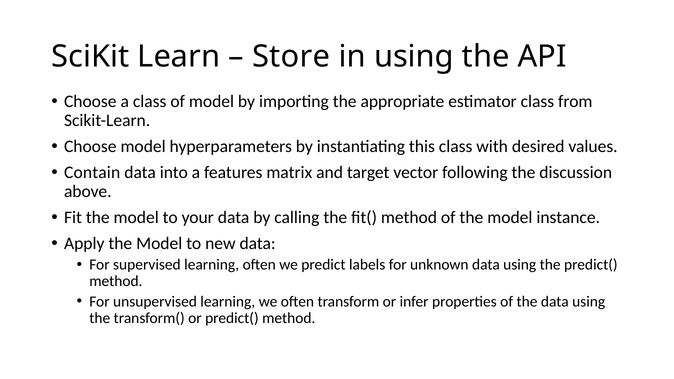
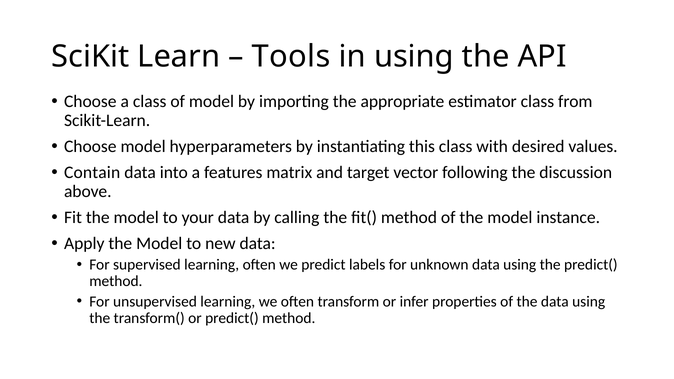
Store: Store -> Tools
